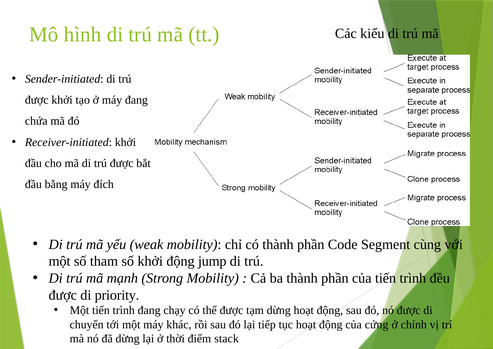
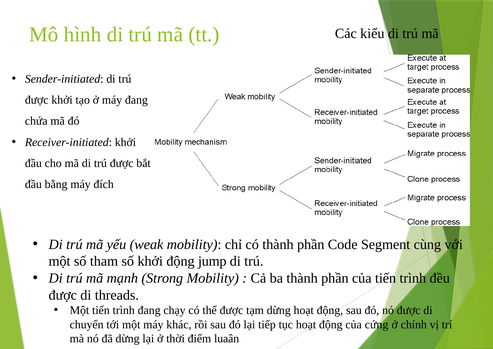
priority: priority -> threads
stack: stack -> luaân
